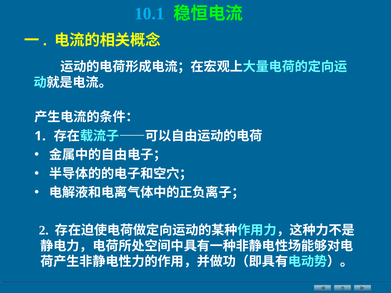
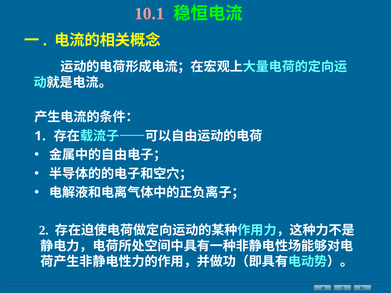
10.1 colour: light blue -> pink
